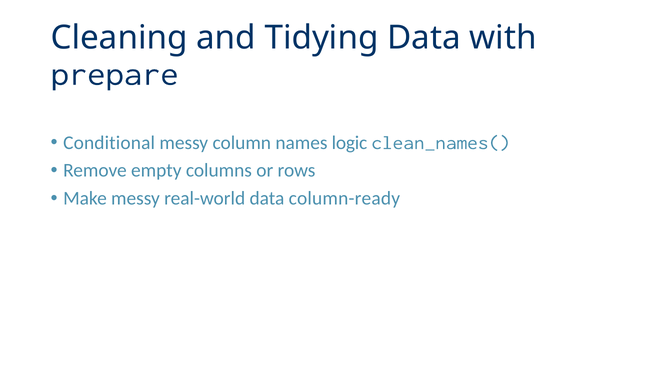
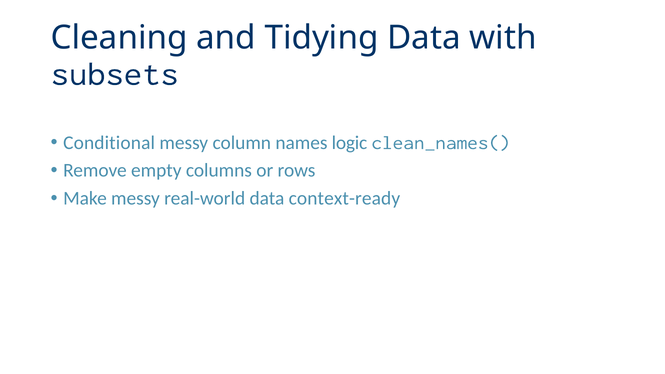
prepare: prepare -> subsets
column-ready: column-ready -> context-ready
